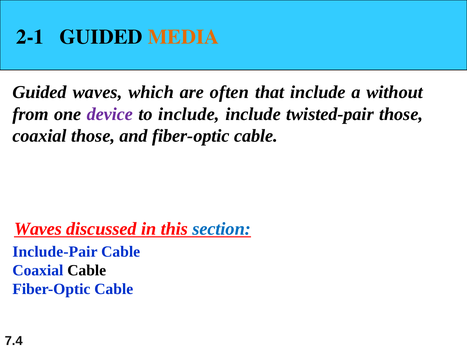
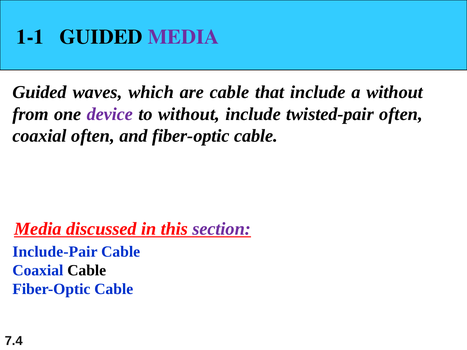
2-1: 2-1 -> 1-1
MEDIA at (183, 37) colour: orange -> purple
are often: often -> cable
to include: include -> without
twisted-pair those: those -> often
coaxial those: those -> often
Waves at (38, 229): Waves -> Media
section colour: blue -> purple
